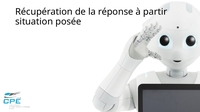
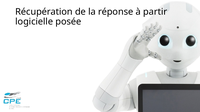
situation: situation -> logicielle
